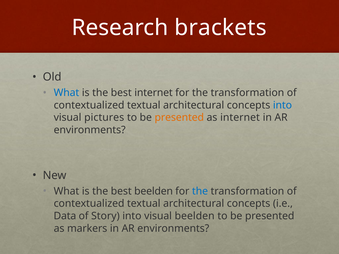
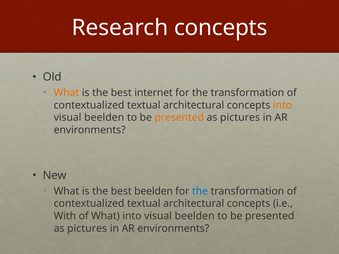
Research brackets: brackets -> concepts
What at (66, 93) colour: blue -> orange
into at (282, 105) colour: blue -> orange
pictures at (104, 118): pictures -> beelden
internet at (240, 118): internet -> pictures
Data: Data -> With
of Story: Story -> What
markers at (87, 229): markers -> pictures
